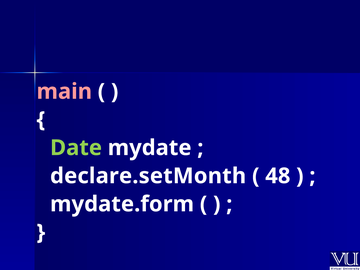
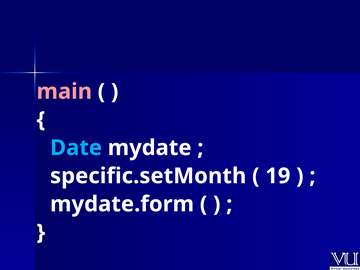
Date colour: light green -> light blue
declare.setMonth: declare.setMonth -> specific.setMonth
48: 48 -> 19
